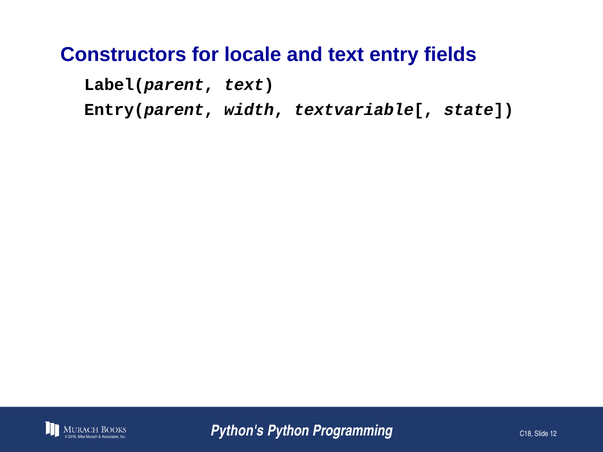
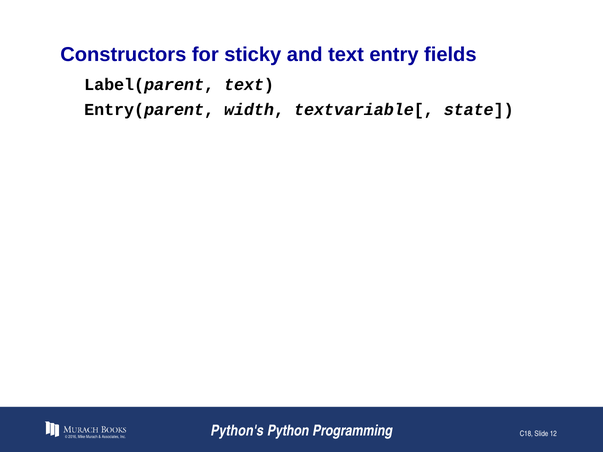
locale: locale -> sticky
